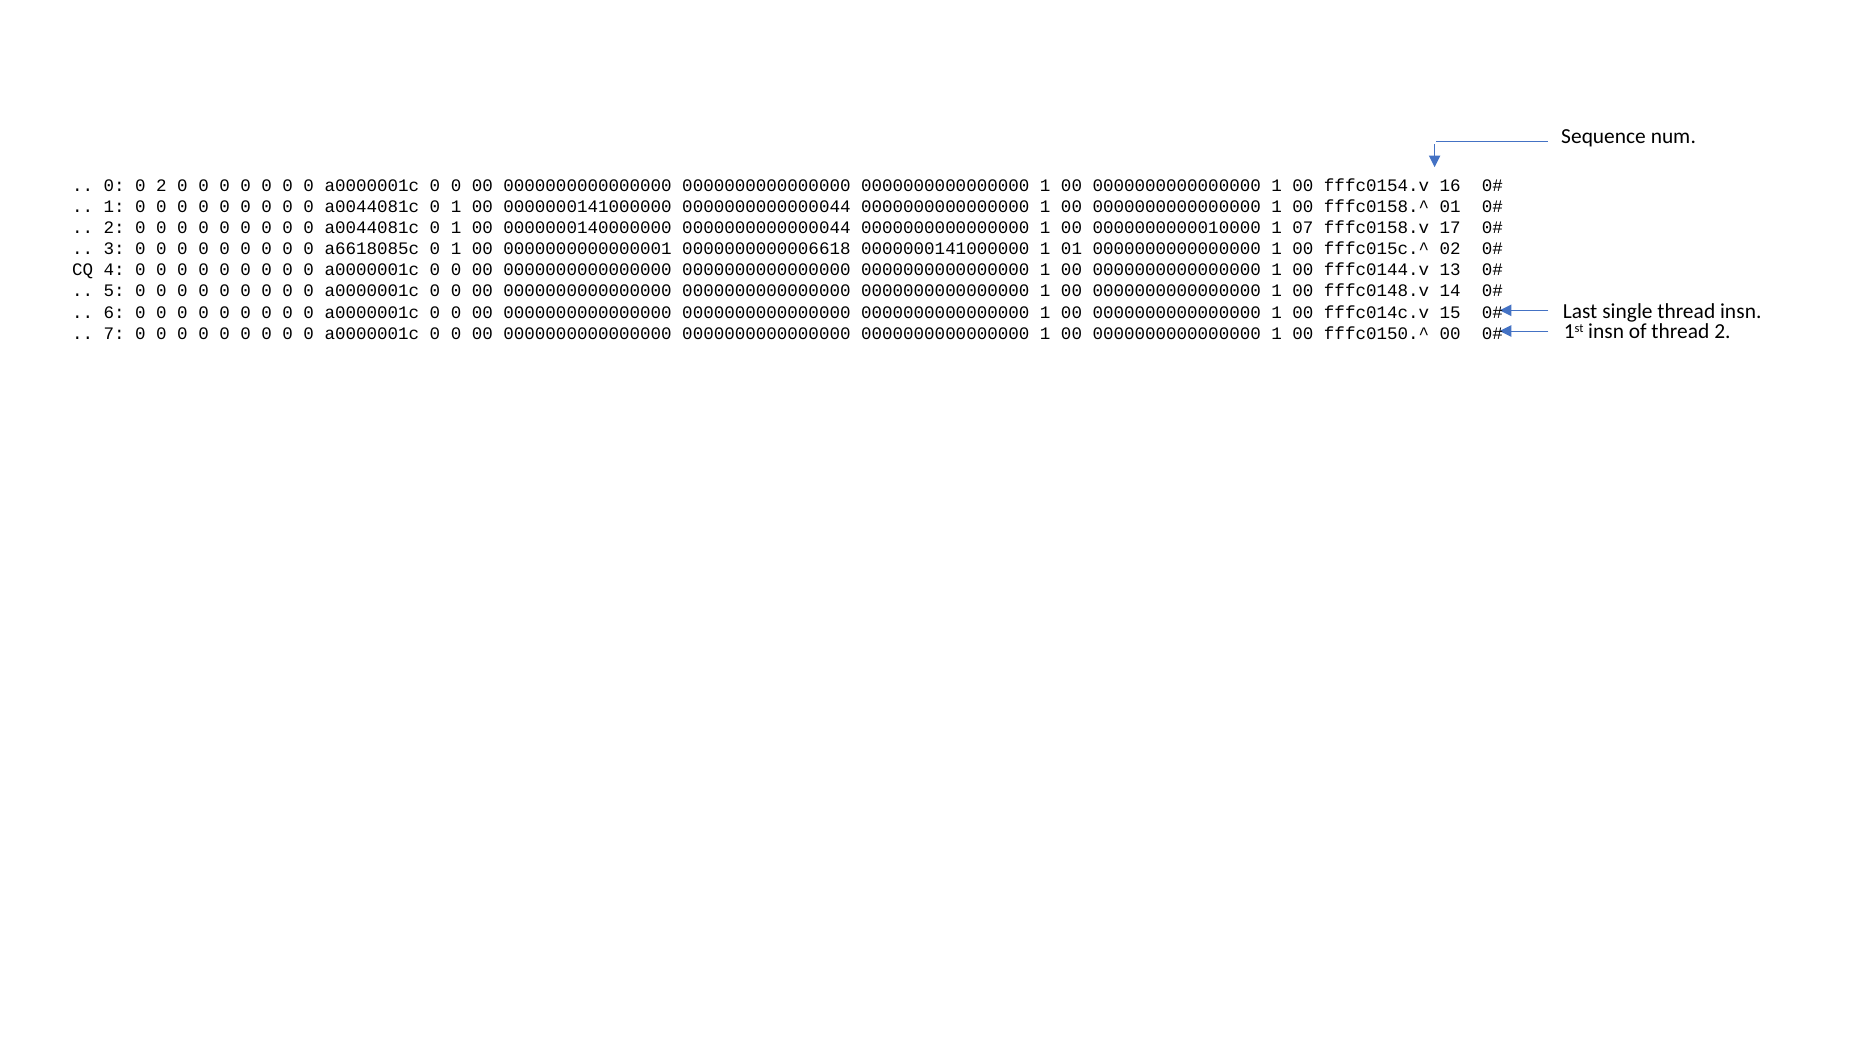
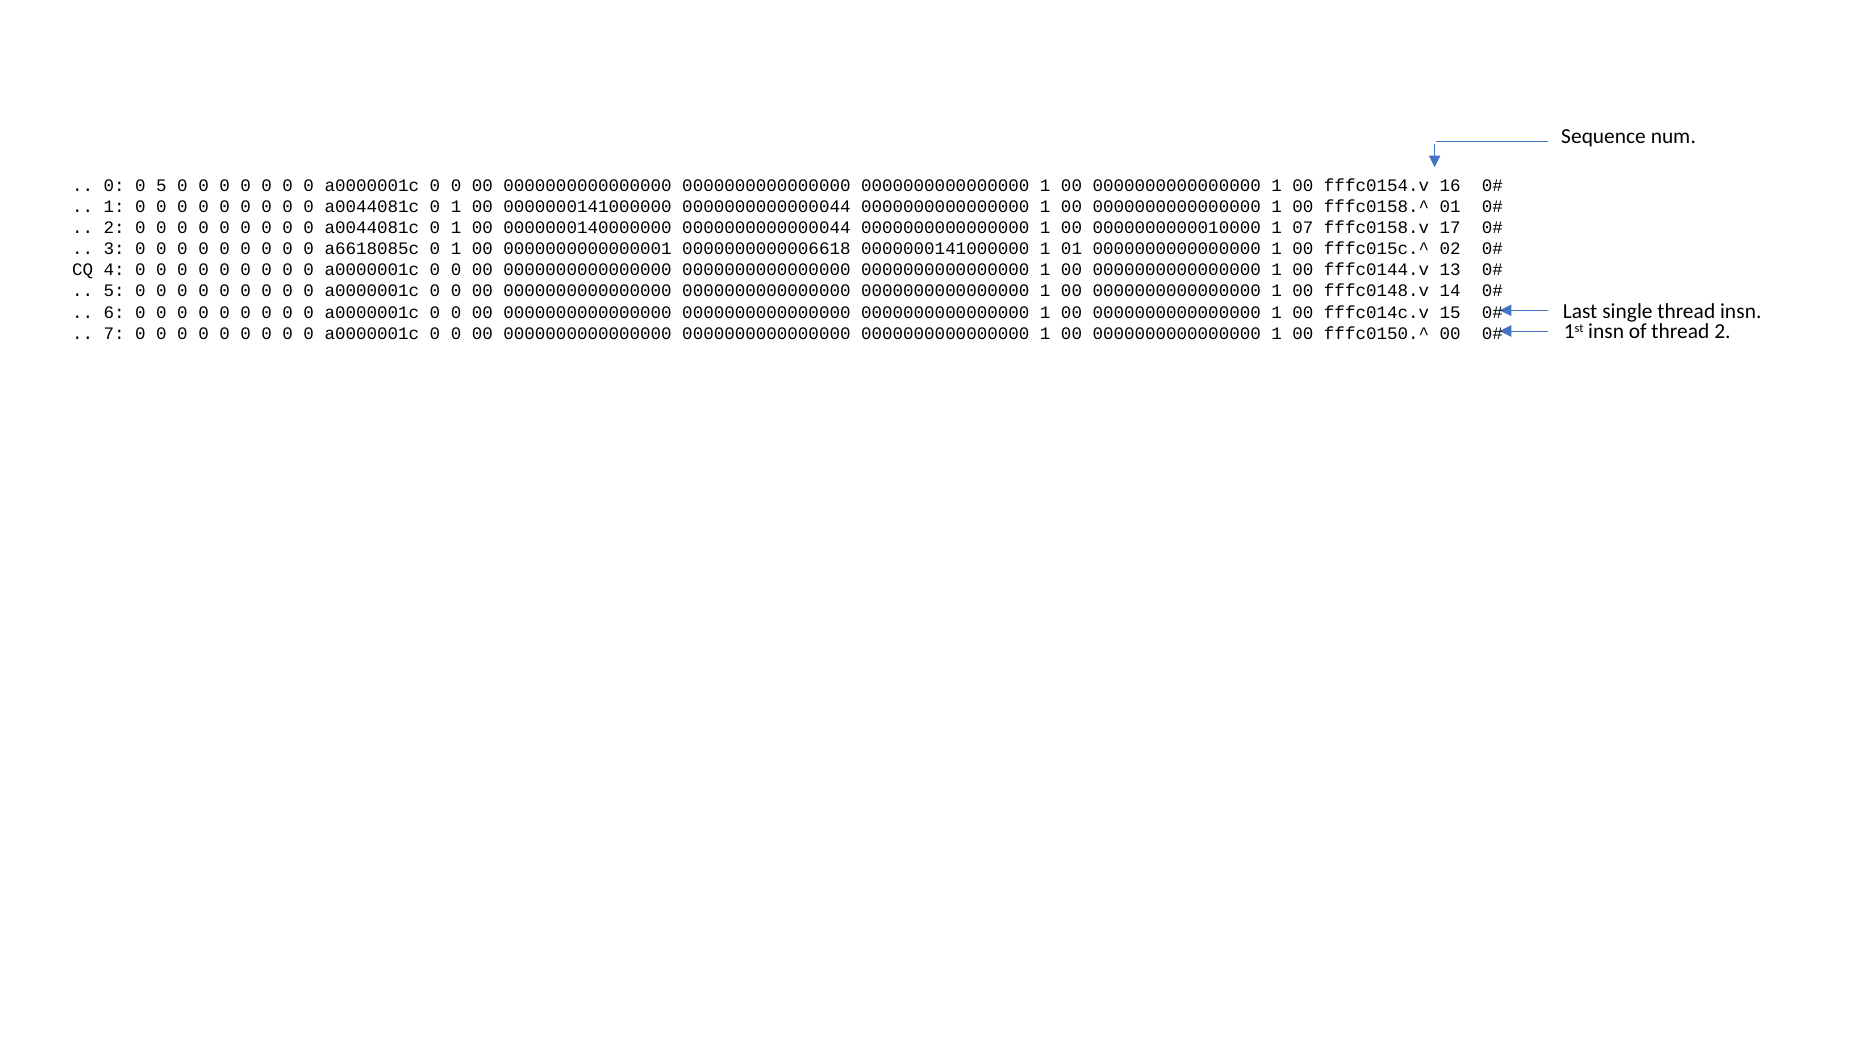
0 2: 2 -> 5
